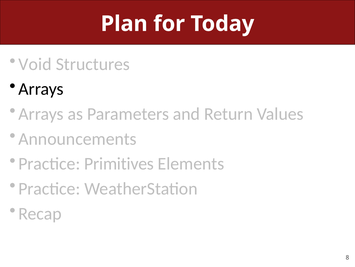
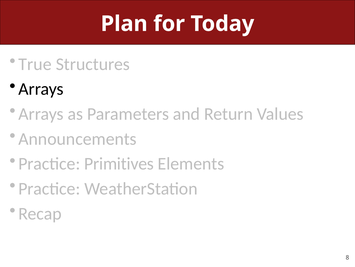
Void: Void -> True
